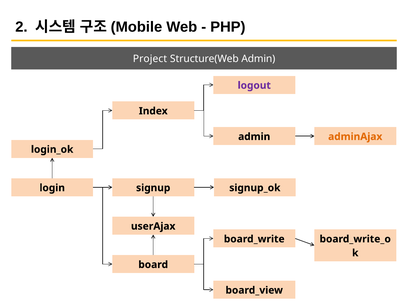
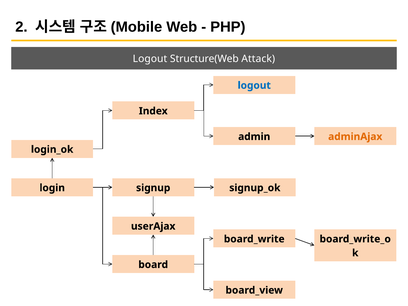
Project at (150, 59): Project -> Logout
Structure(Web Admin: Admin -> Attack
logout at (254, 85) colour: purple -> blue
